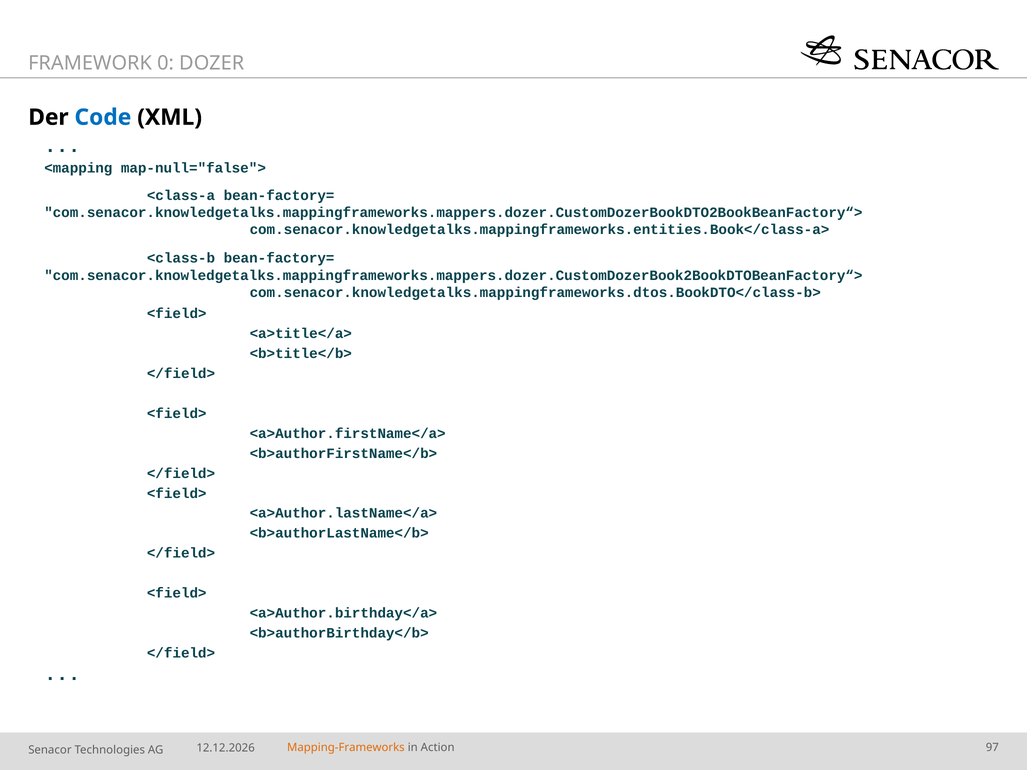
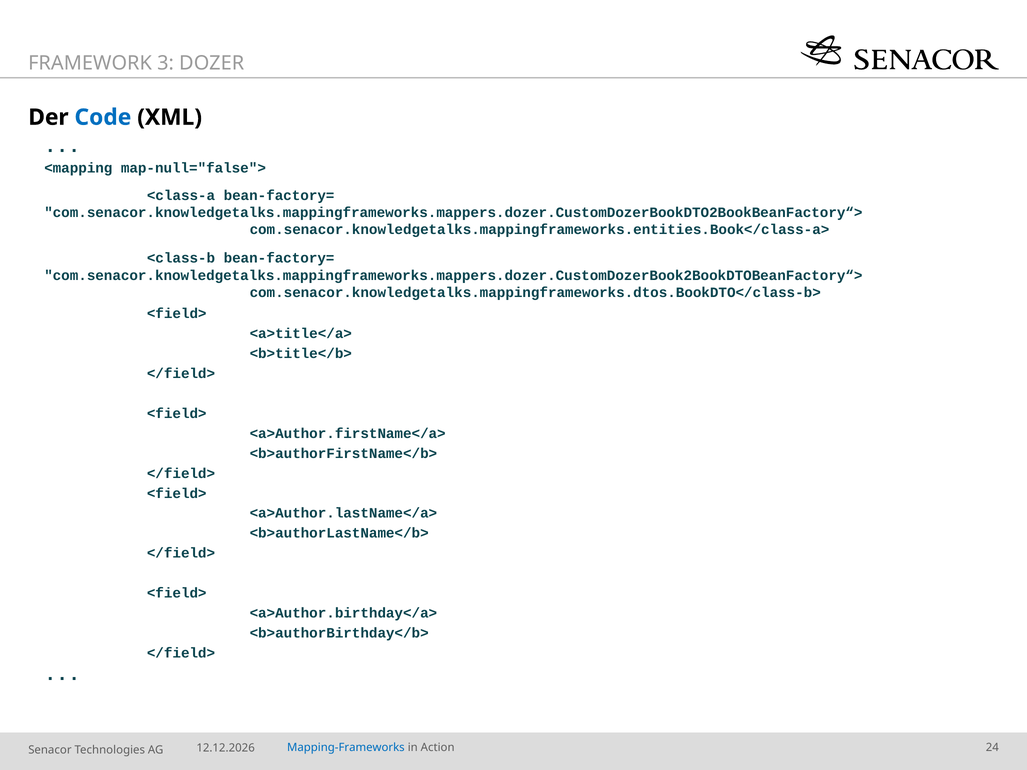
0: 0 -> 3
Mapping-Frameworks colour: orange -> blue
97: 97 -> 24
